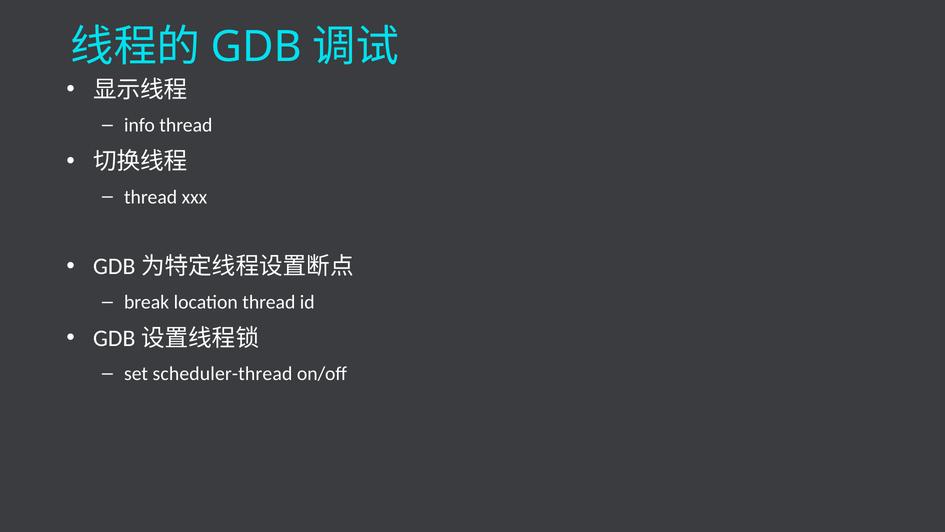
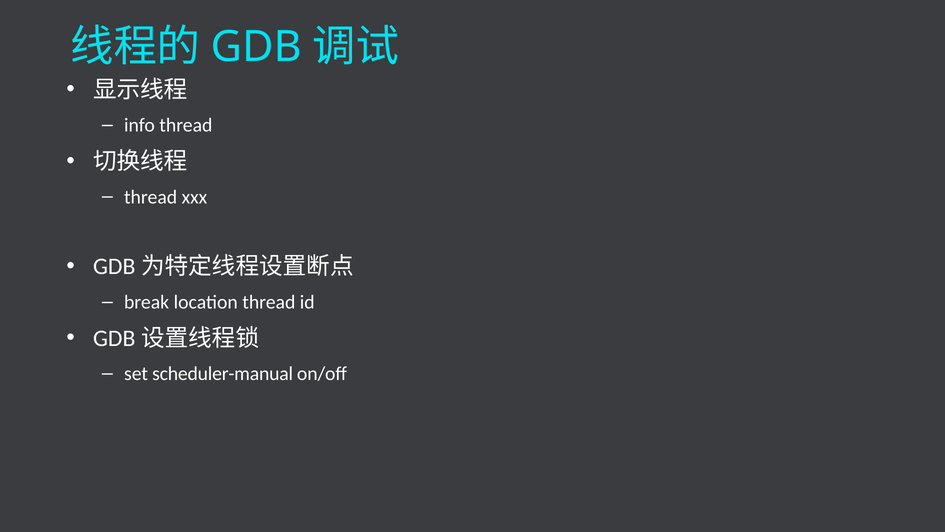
scheduler-thread: scheduler-thread -> scheduler-manual
